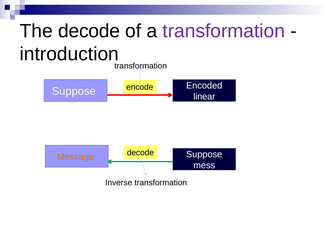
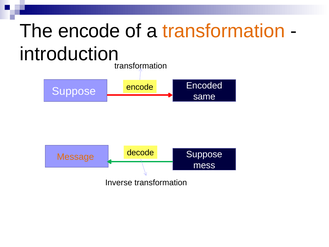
The decode: decode -> encode
transformation at (224, 31) colour: purple -> orange
linear: linear -> same
